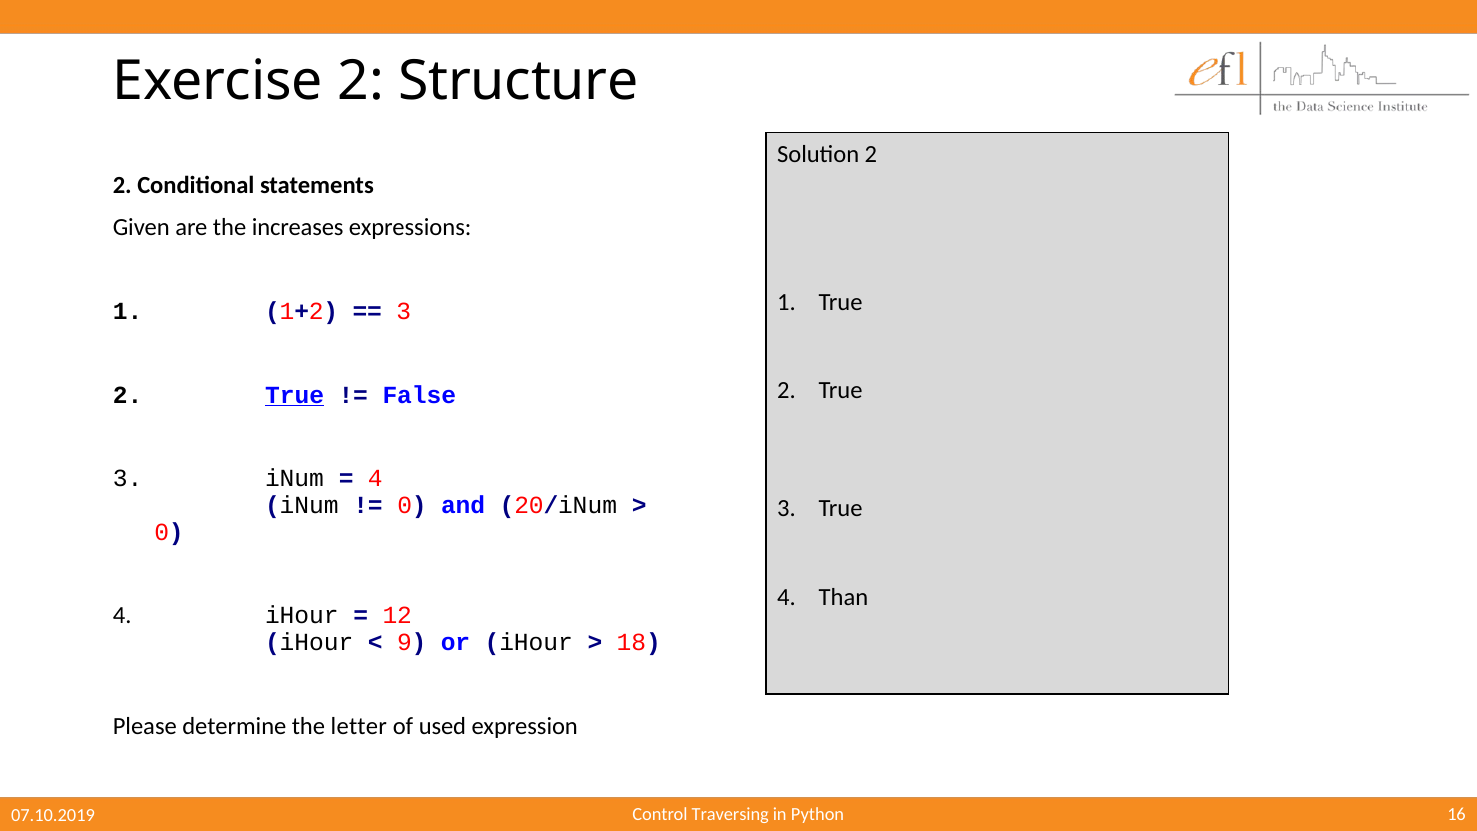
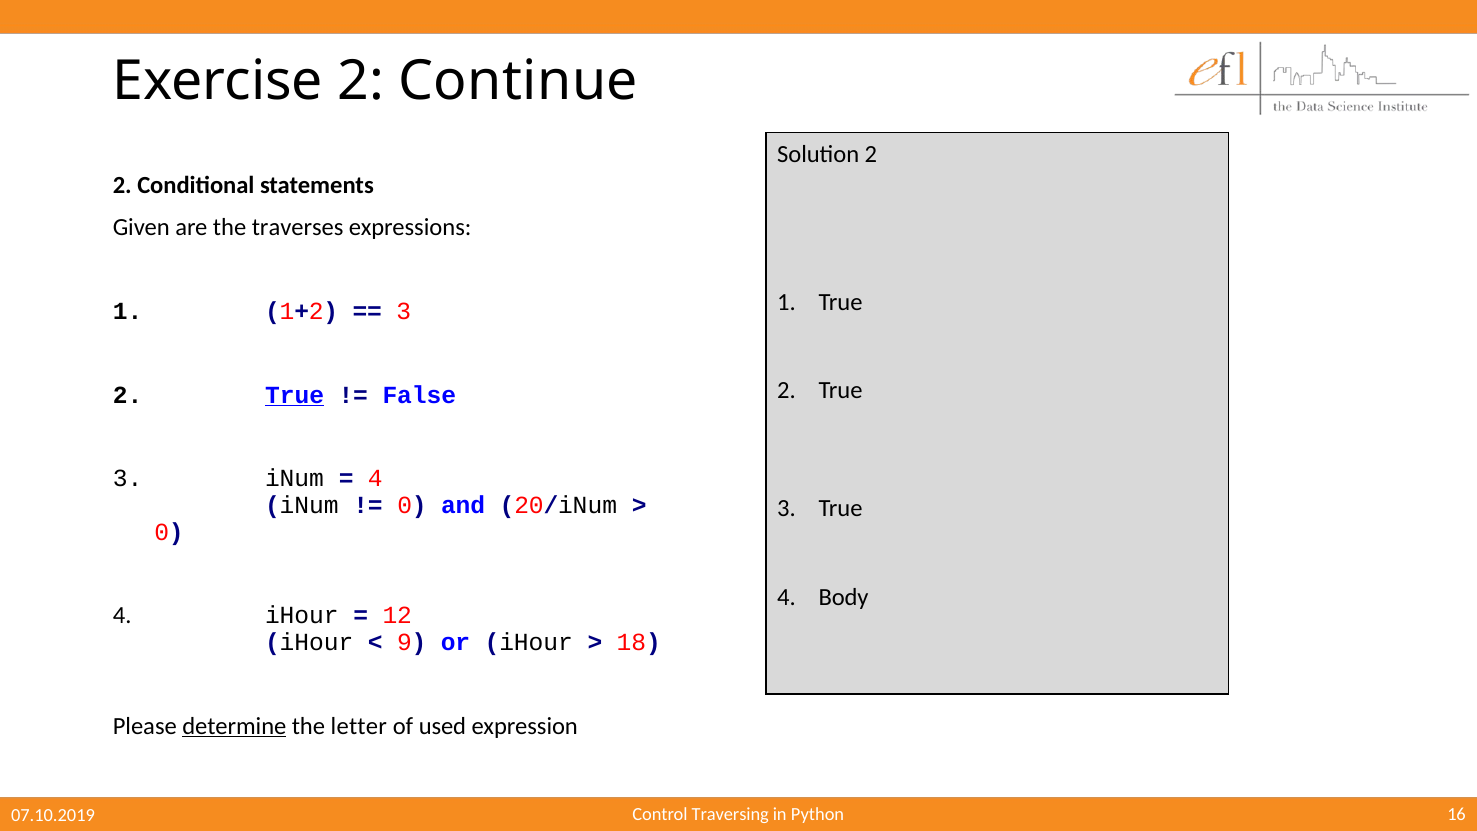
Structure: Structure -> Continue
increases: increases -> traverses
Than: Than -> Body
determine underline: none -> present
